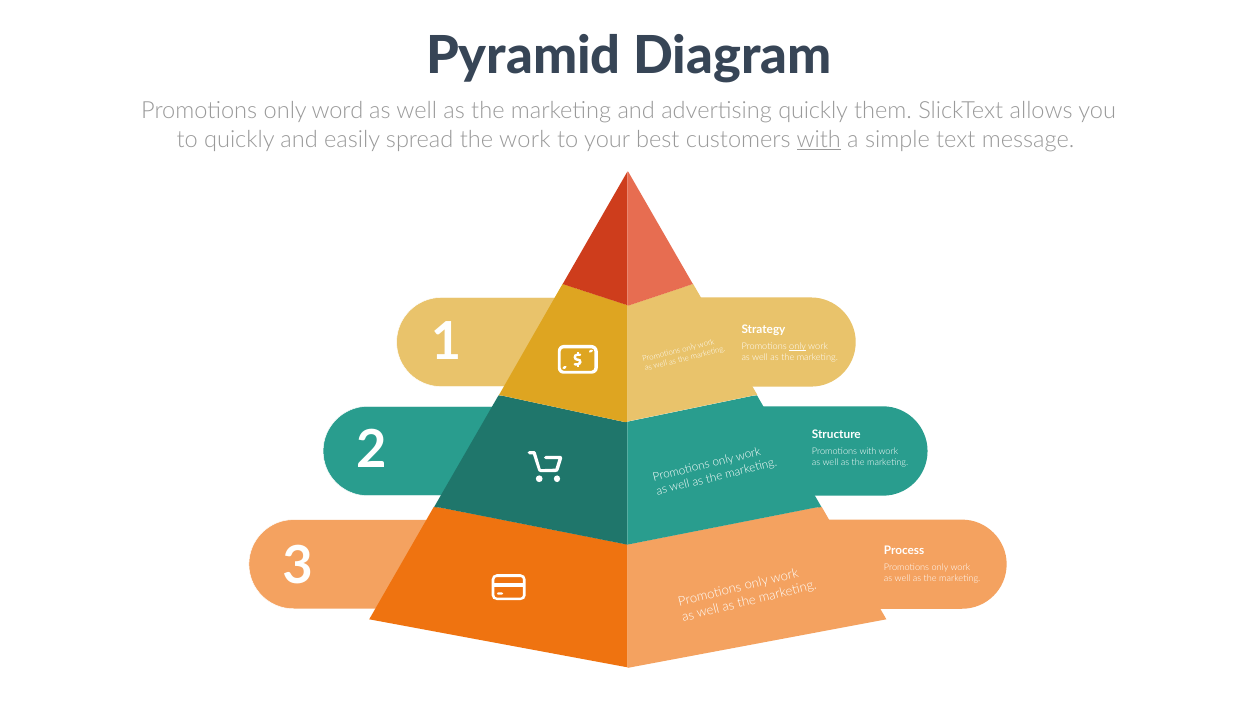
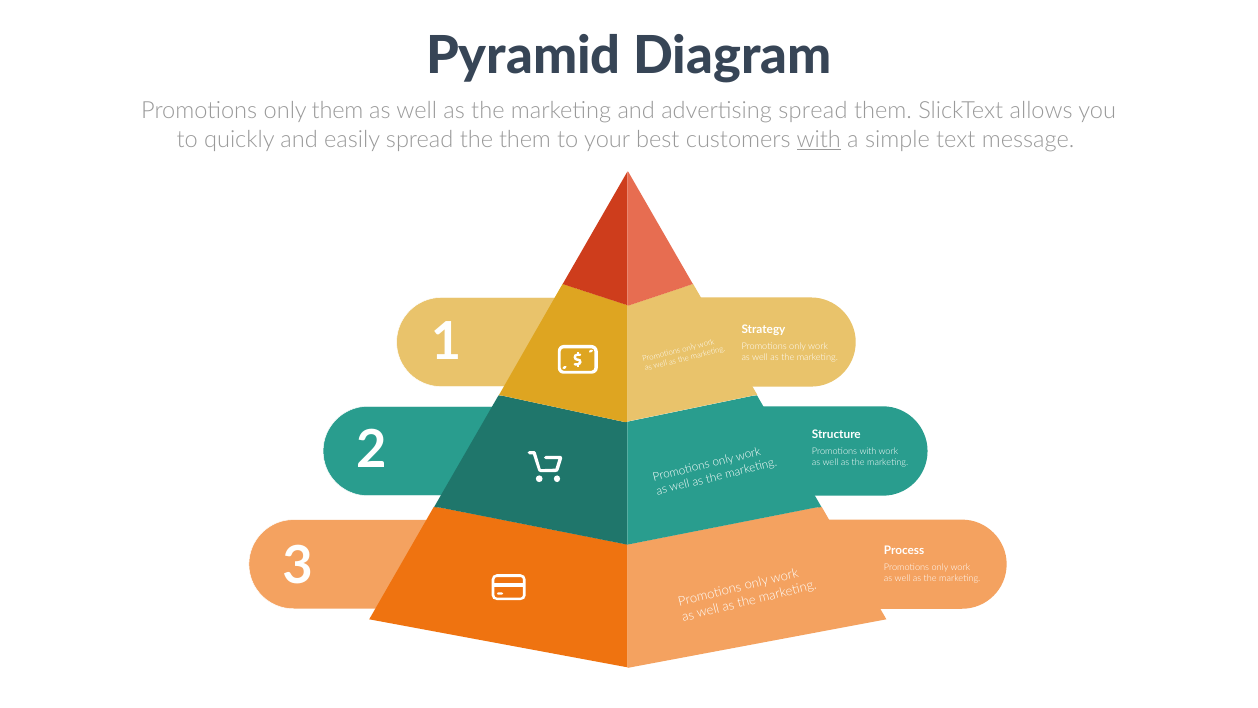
only word: word -> them
advertising quickly: quickly -> spread
the work: work -> them
only at (798, 346) underline: present -> none
